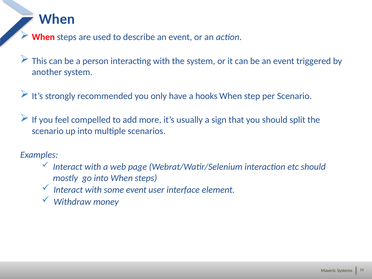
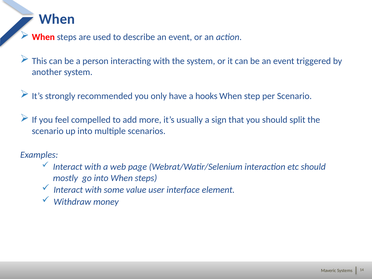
some event: event -> value
